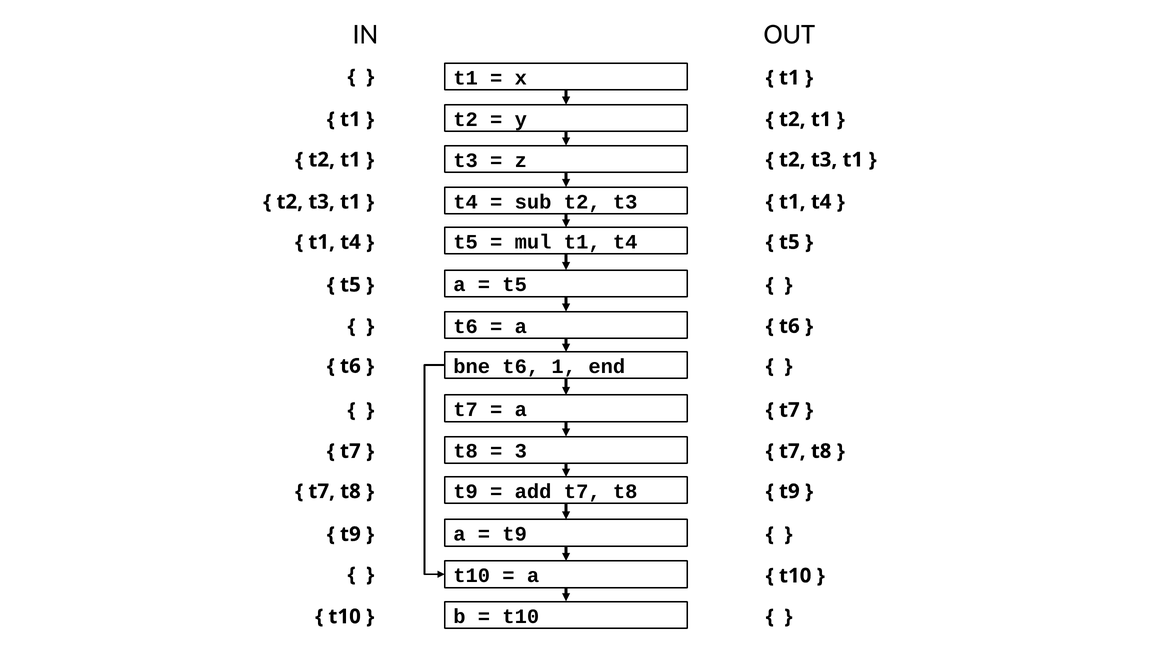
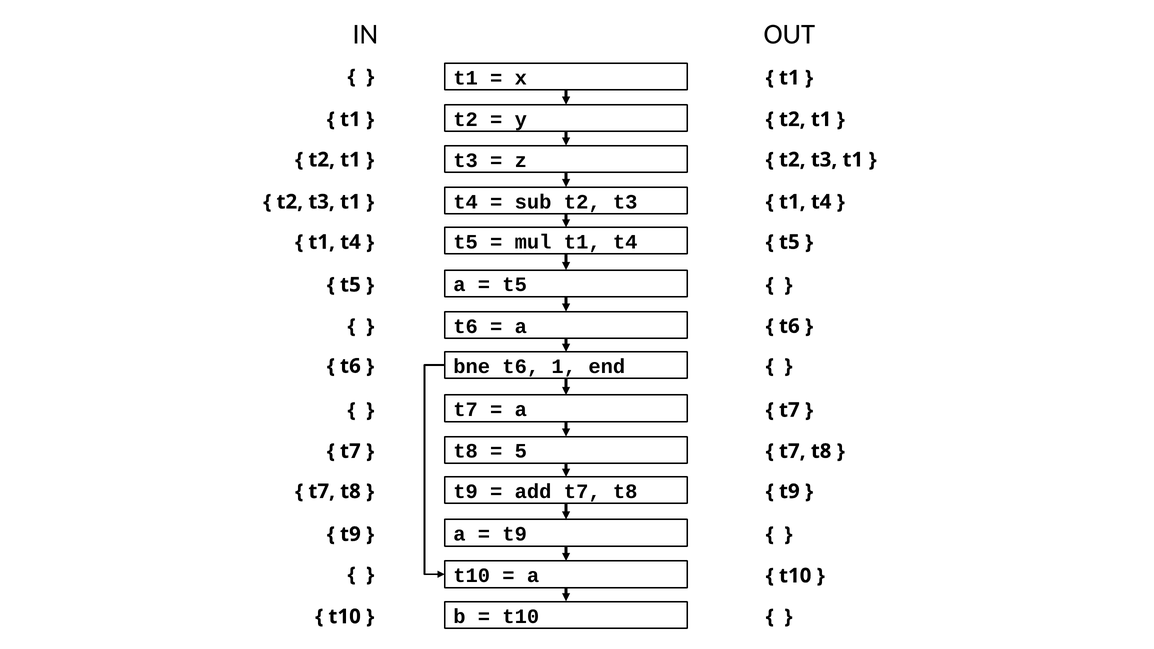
3: 3 -> 5
